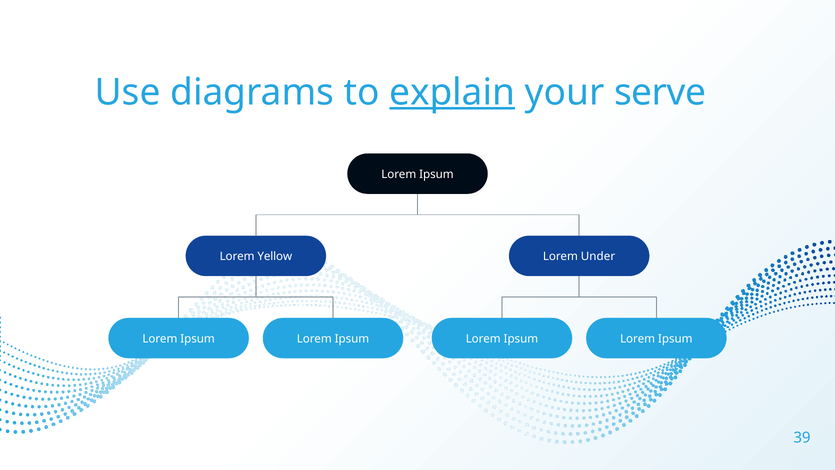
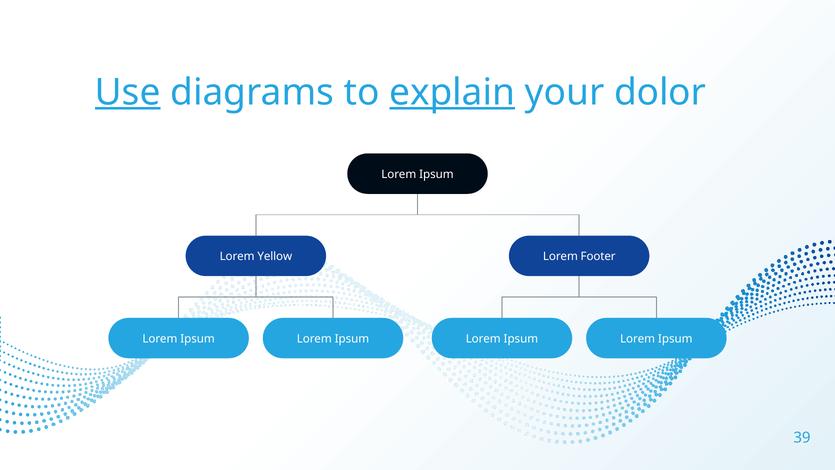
Use underline: none -> present
serve: serve -> dolor
Under: Under -> Footer
